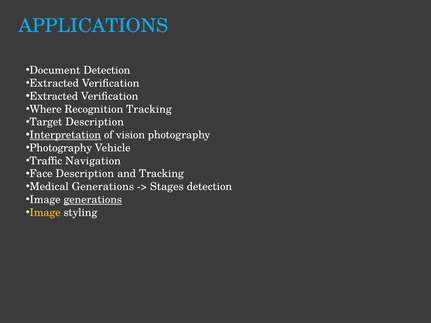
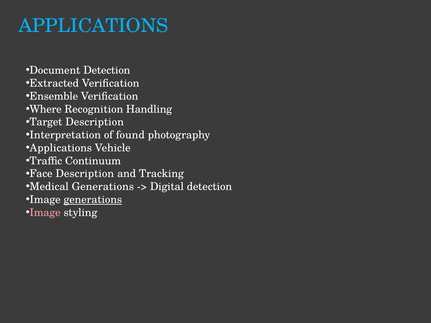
Extracted at (54, 96): Extracted -> Ensemble
Recognition Tracking: Tracking -> Handling
Interpretation underline: present -> none
vision: vision -> found
Photography at (61, 148): Photography -> Applications
Navigation: Navigation -> Continuum
Stages: Stages -> Digital
Image at (45, 213) colour: yellow -> pink
